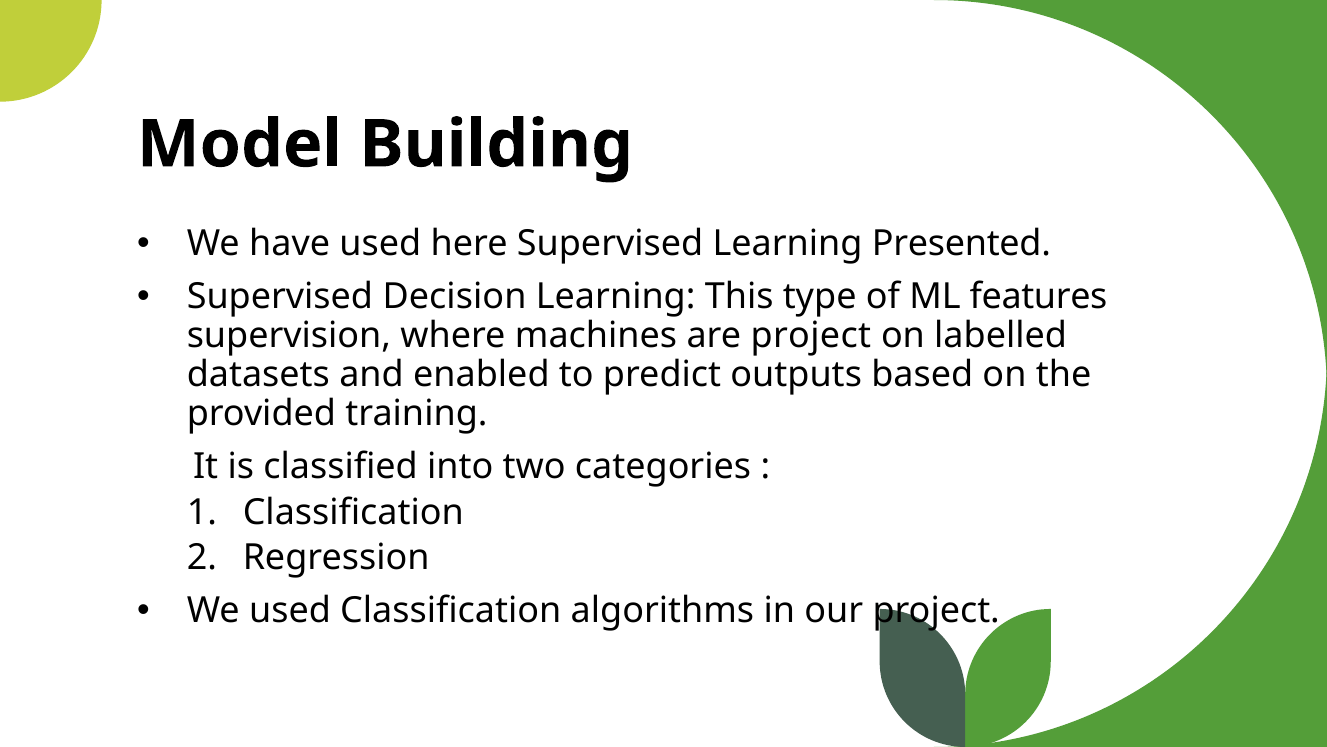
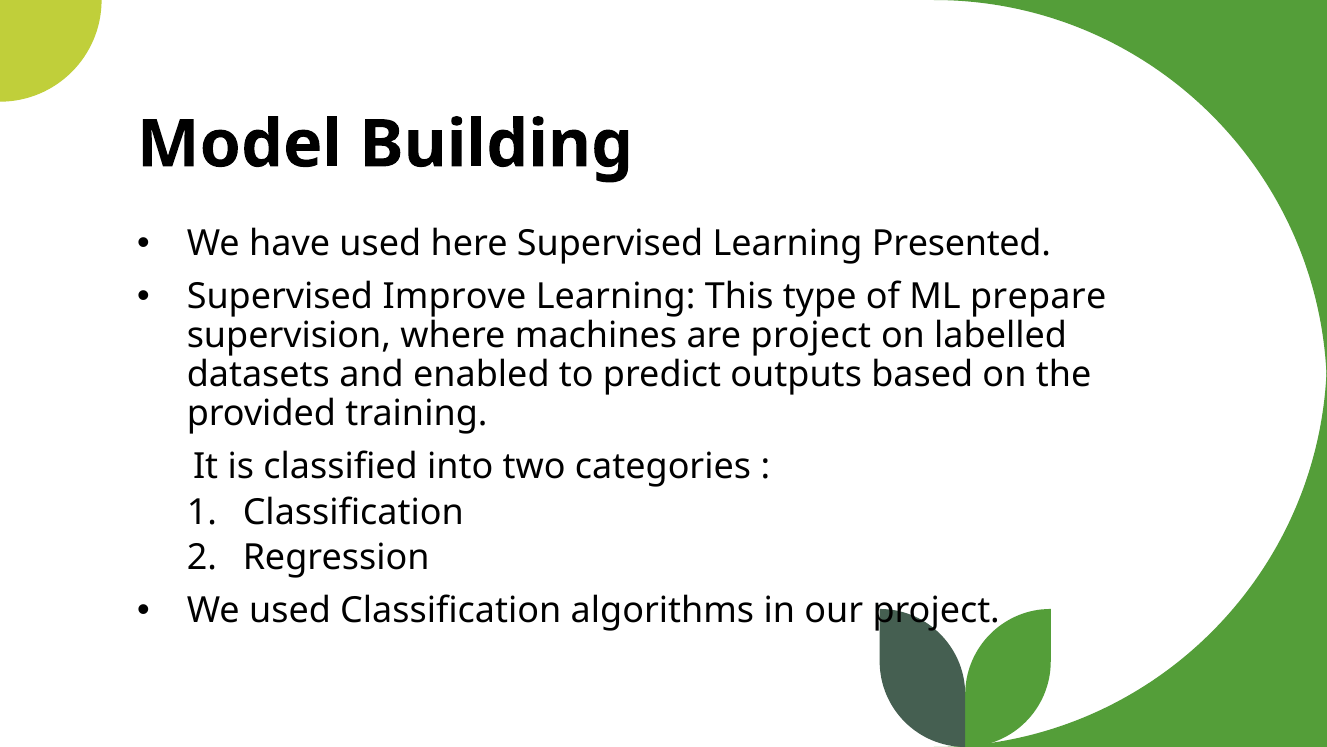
Decision: Decision -> Improve
features: features -> prepare
